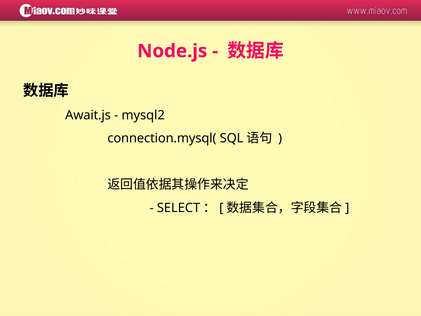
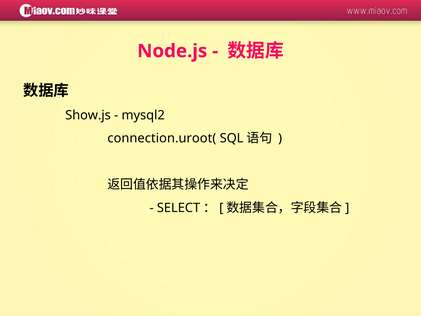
Await.js: Await.js -> Show.js
connection.mysql(: connection.mysql( -> connection.uroot(
